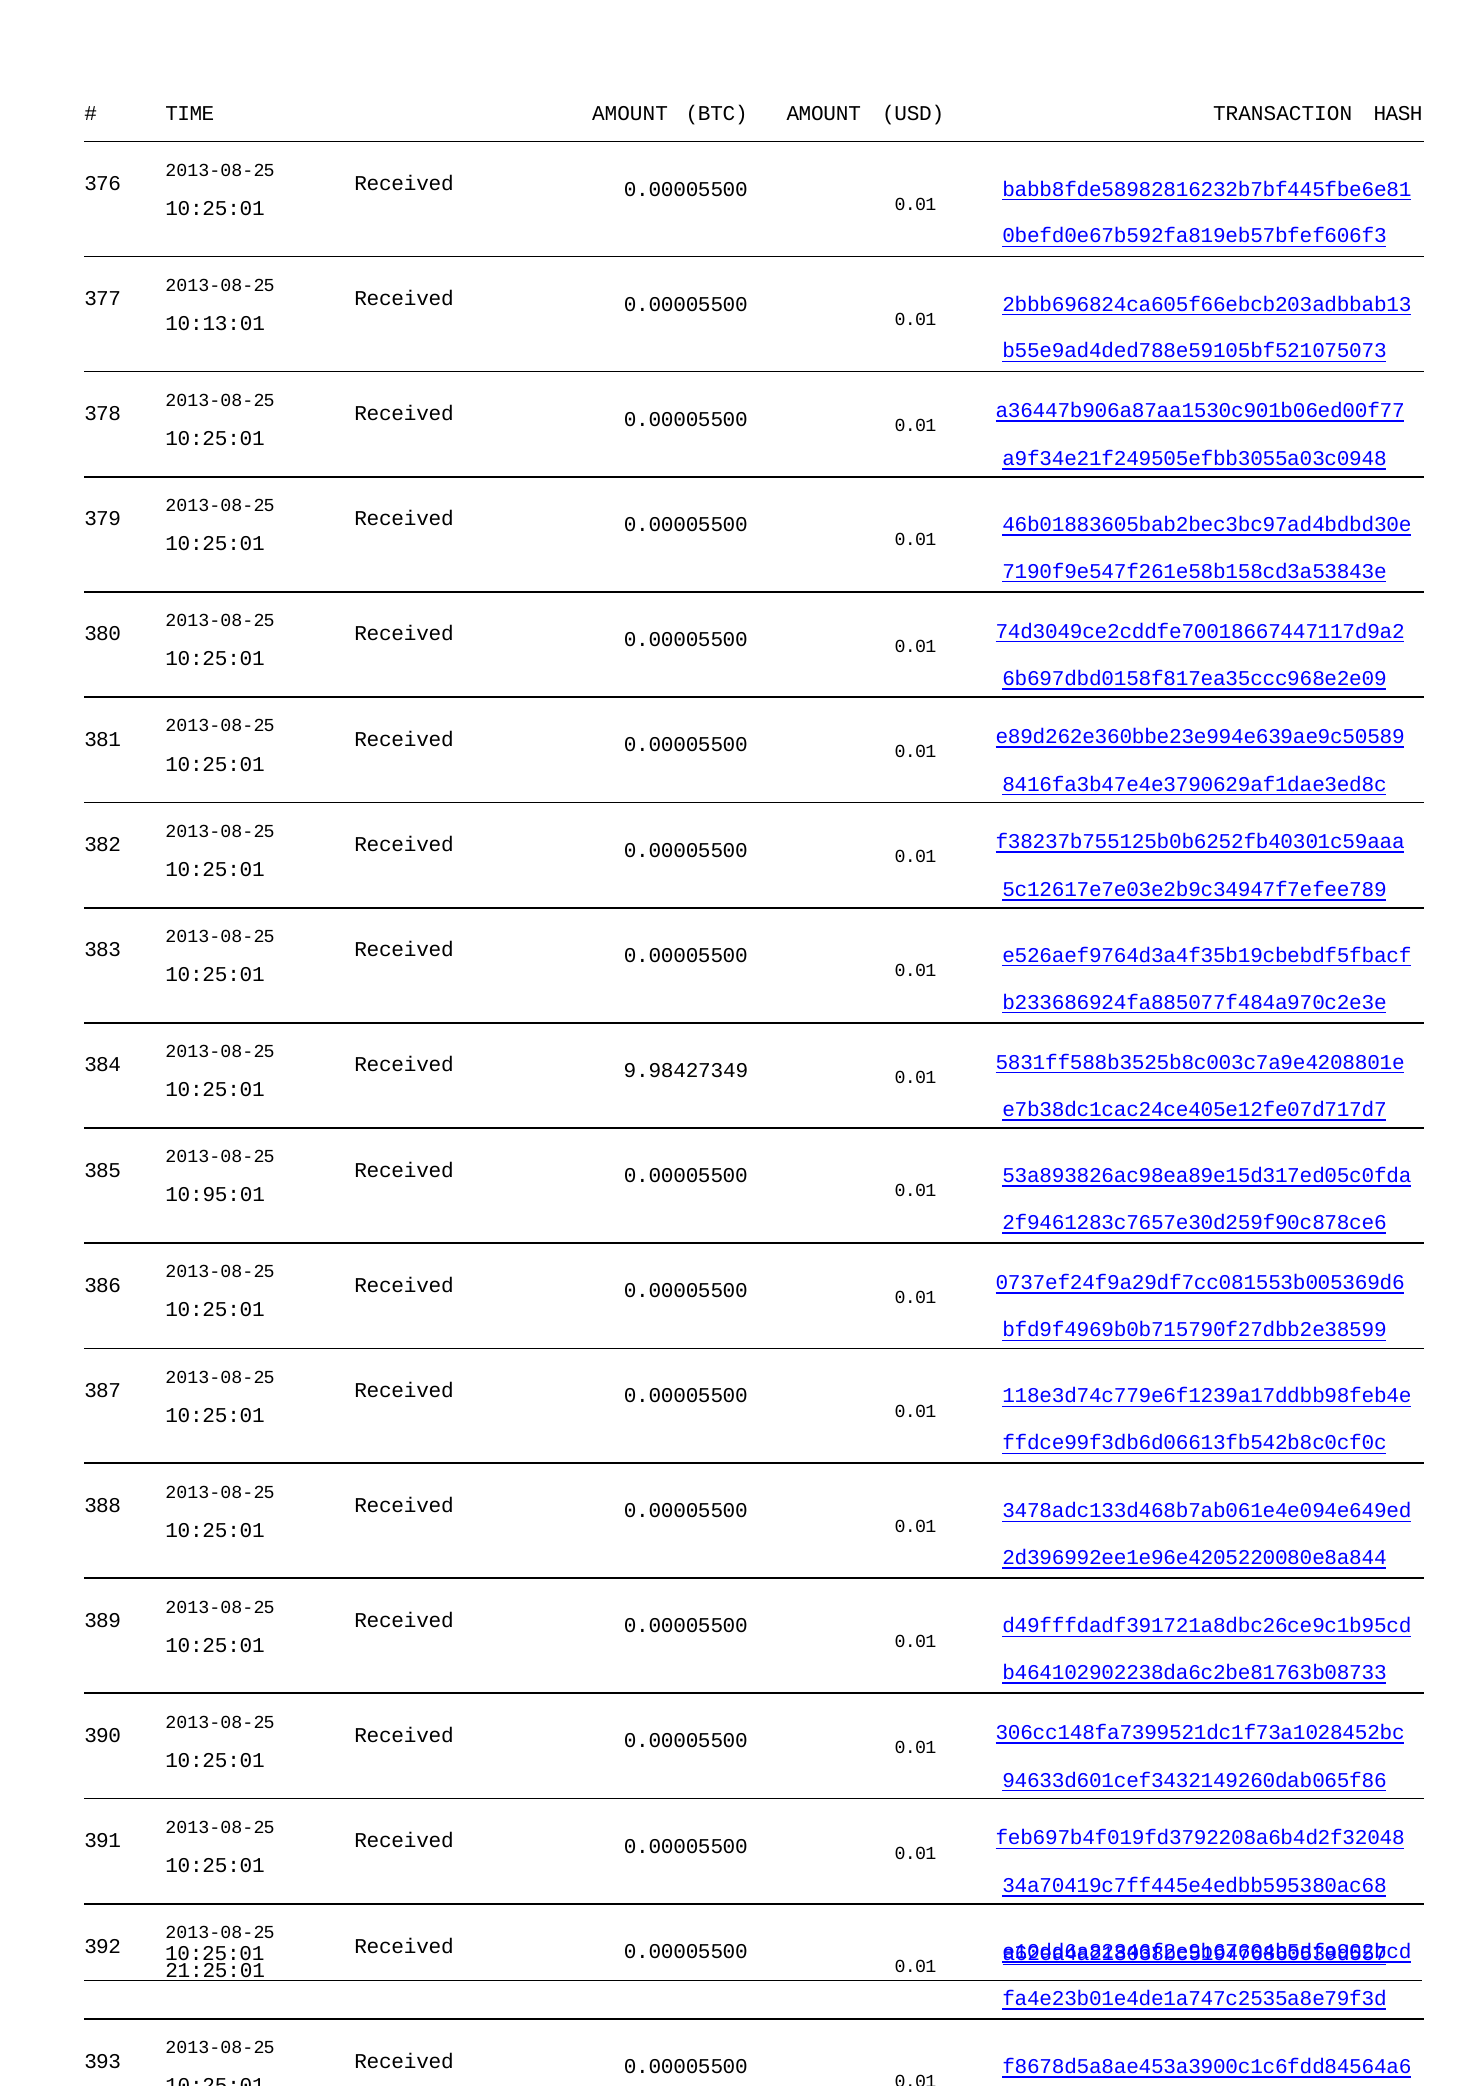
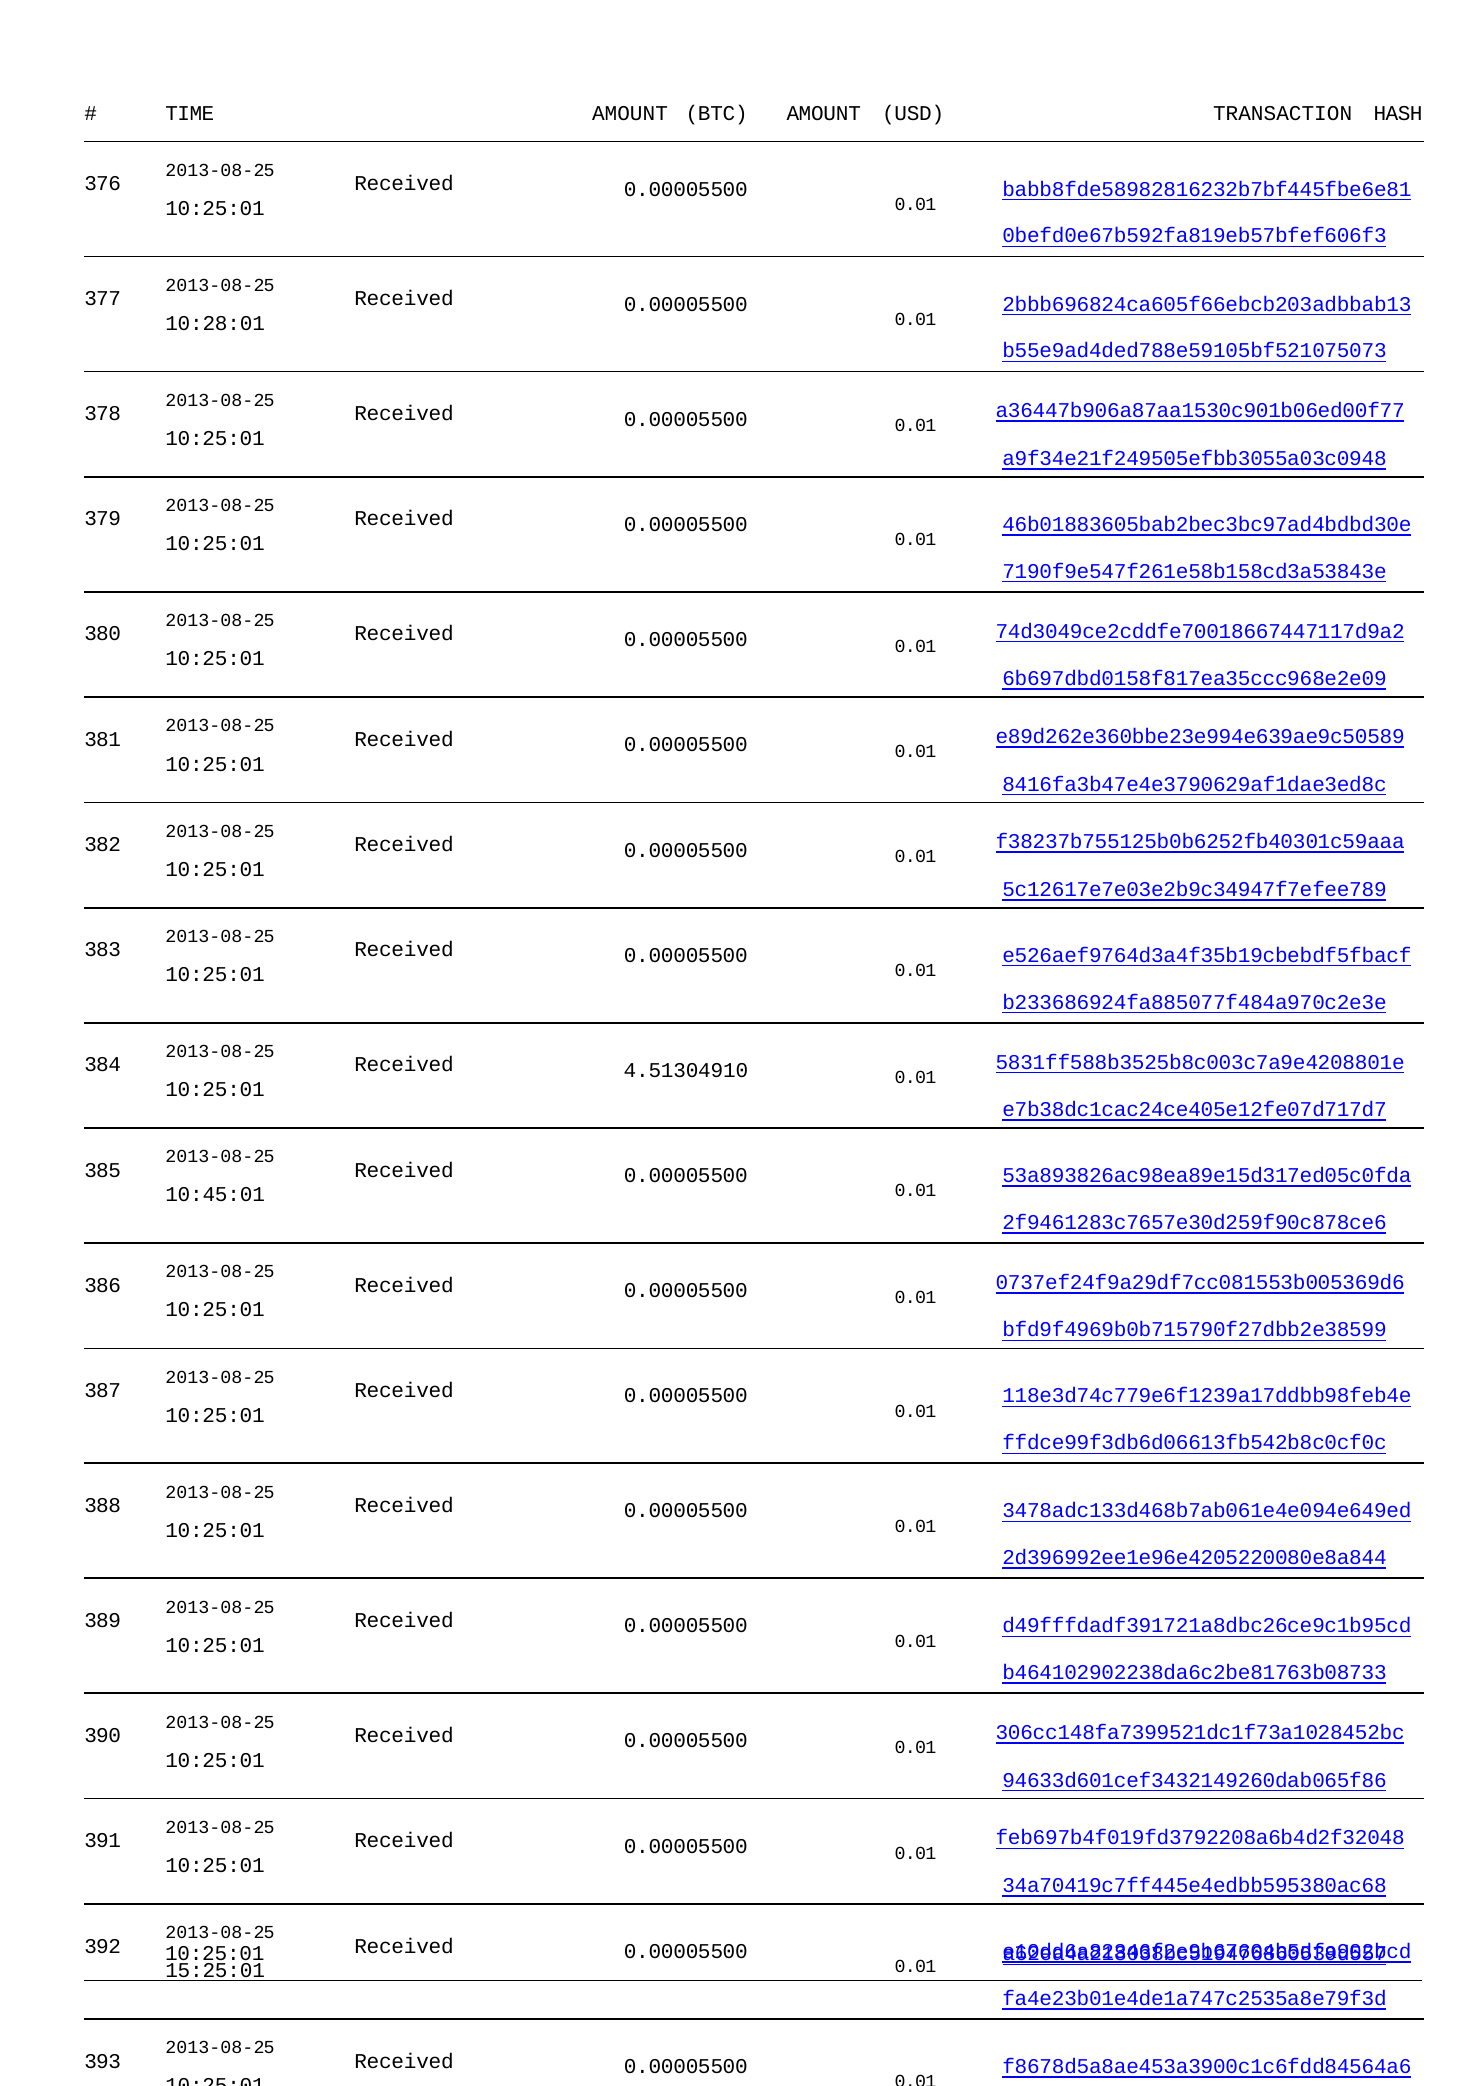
10:13:01: 10:13:01 -> 10:28:01
9.98427349: 9.98427349 -> 4.51304910
10:95:01: 10:95:01 -> 10:45:01
21:25:01: 21:25:01 -> 15:25:01
